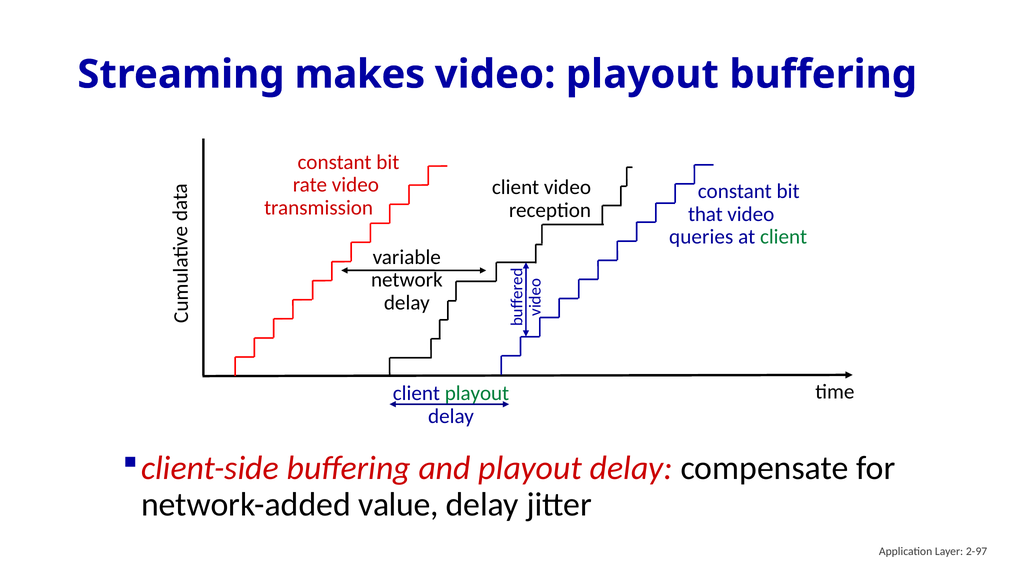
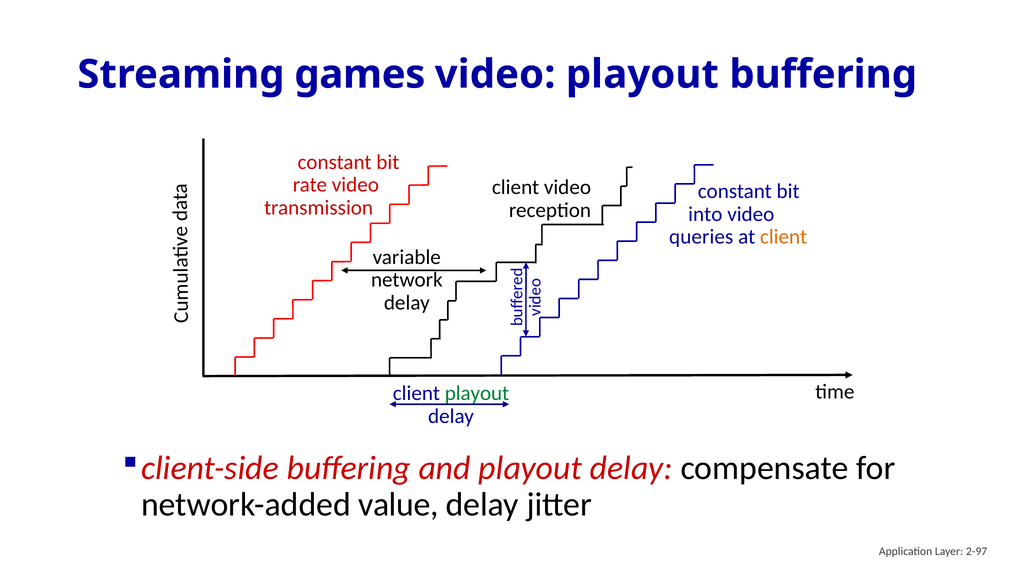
makes: makes -> games
that: that -> into
client at (784, 237) colour: green -> orange
